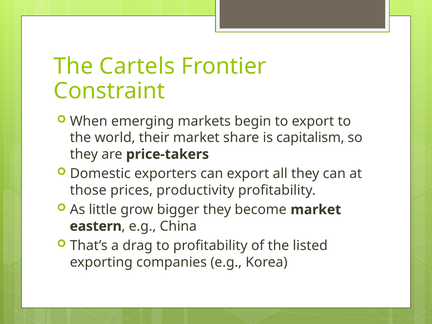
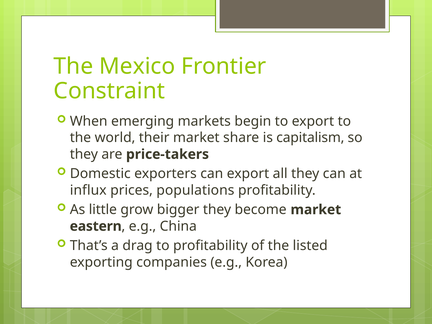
Cartels: Cartels -> Mexico
those: those -> influx
productivity: productivity -> populations
